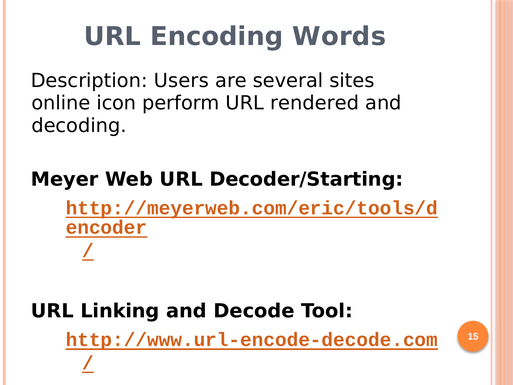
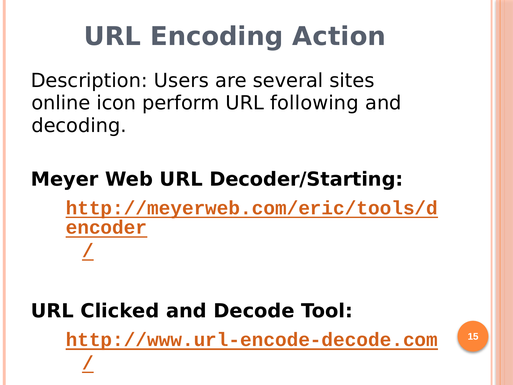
Words: Words -> Action
rendered: rendered -> following
Linking: Linking -> Clicked
